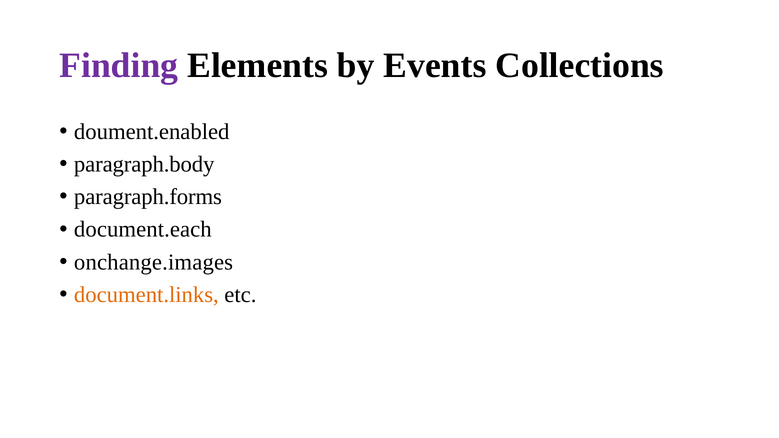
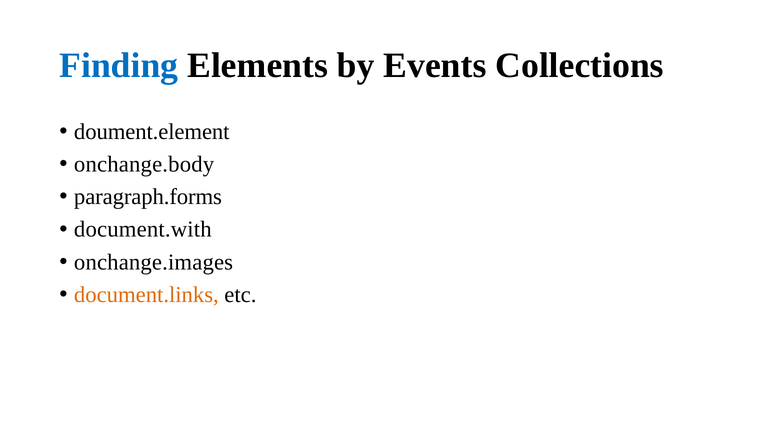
Finding colour: purple -> blue
doument.enabled: doument.enabled -> doument.element
paragraph.body: paragraph.body -> onchange.body
document.each: document.each -> document.with
